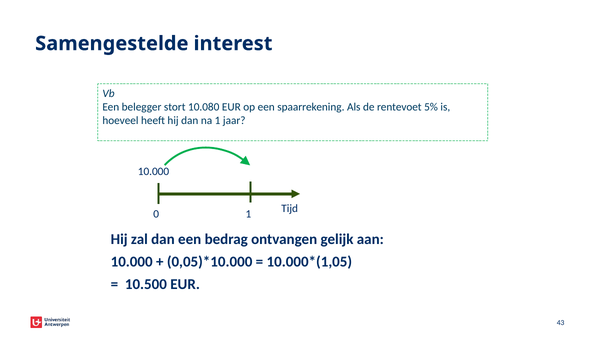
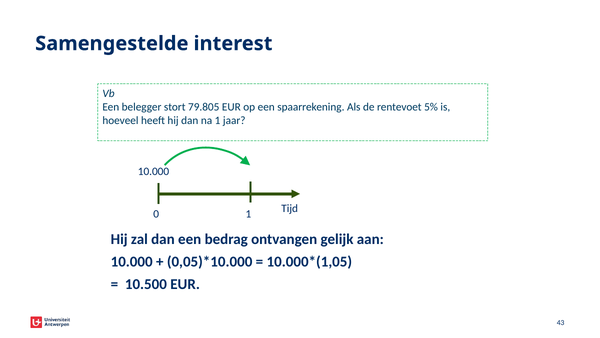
10.080: 10.080 -> 79.805
